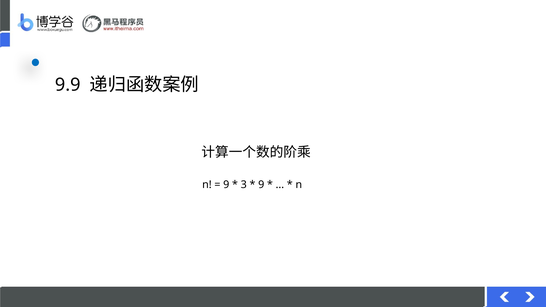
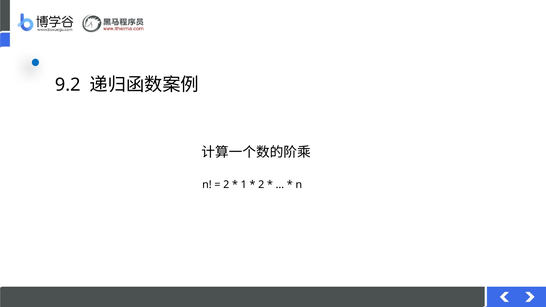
9.9: 9.9 -> 9.2
9 at (226, 185): 9 -> 2
3: 3 -> 1
9 at (261, 185): 9 -> 2
